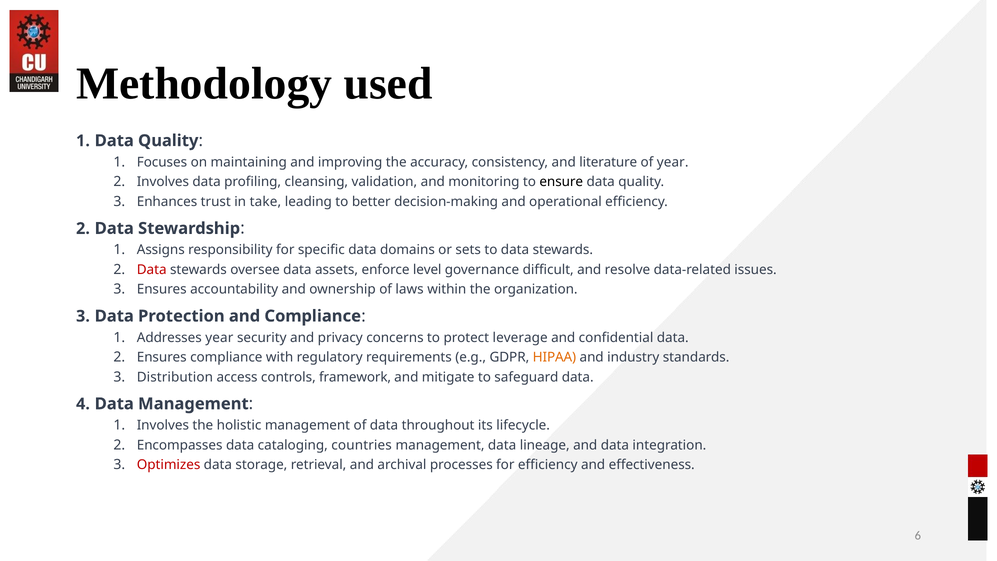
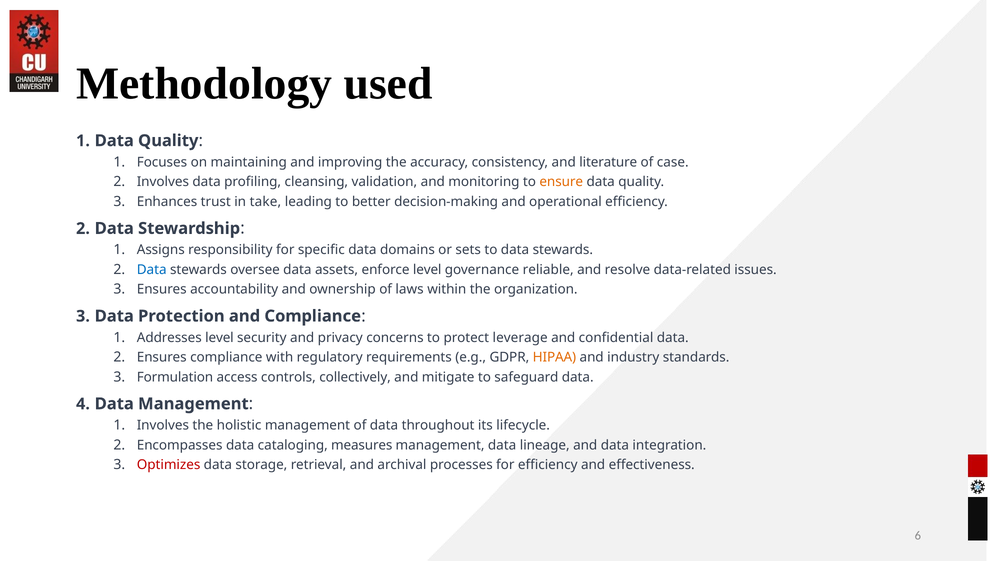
of year: year -> case
ensure colour: black -> orange
Data at (152, 270) colour: red -> blue
difficult: difficult -> reliable
Addresses year: year -> level
Distribution: Distribution -> Formulation
framework: framework -> collectively
countries: countries -> measures
